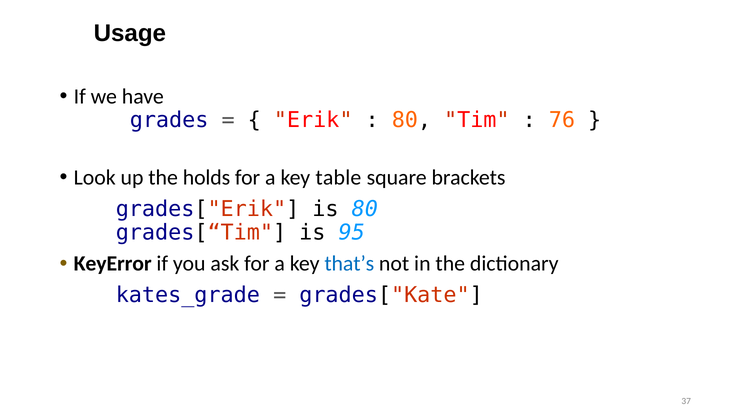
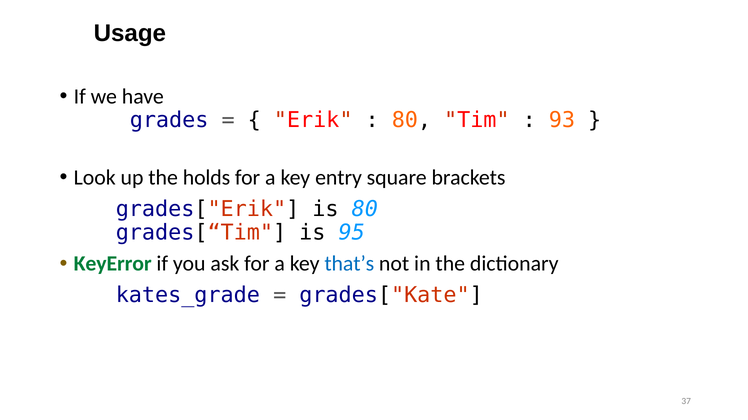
76: 76 -> 93
table: table -> entry
KeyError colour: black -> green
